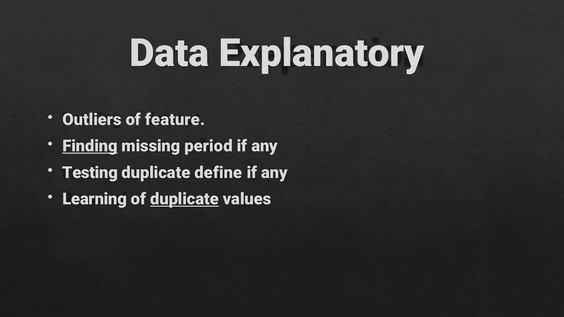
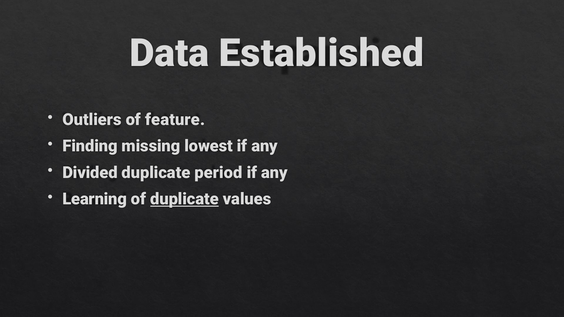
Explanatory: Explanatory -> Established
Finding underline: present -> none
period: period -> lowest
Testing: Testing -> Divided
define: define -> period
